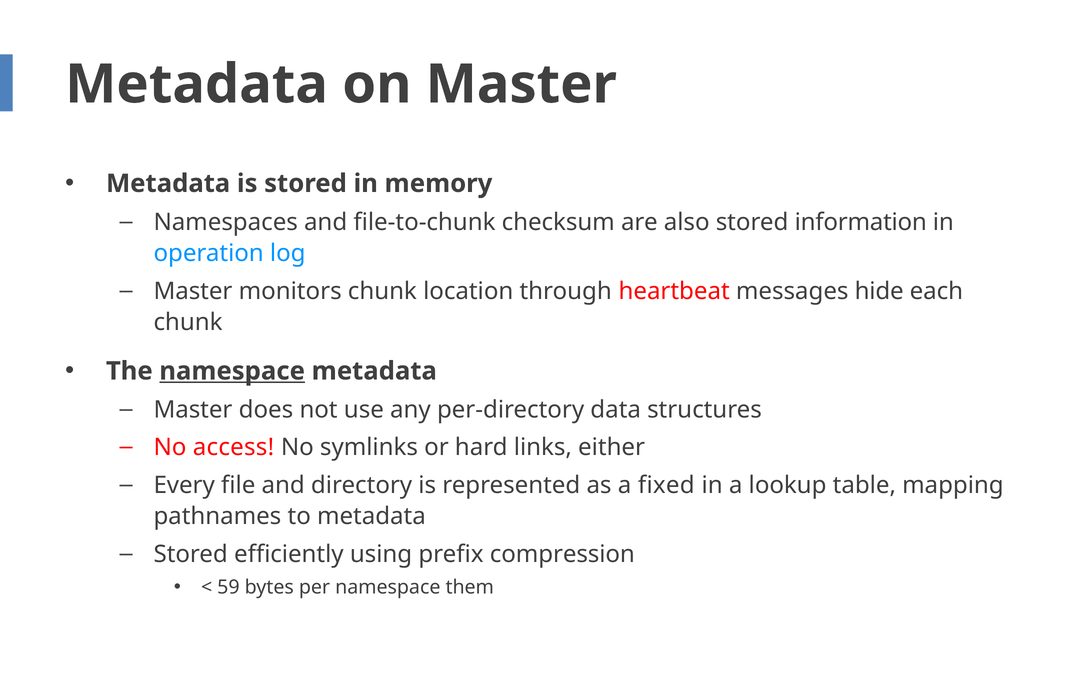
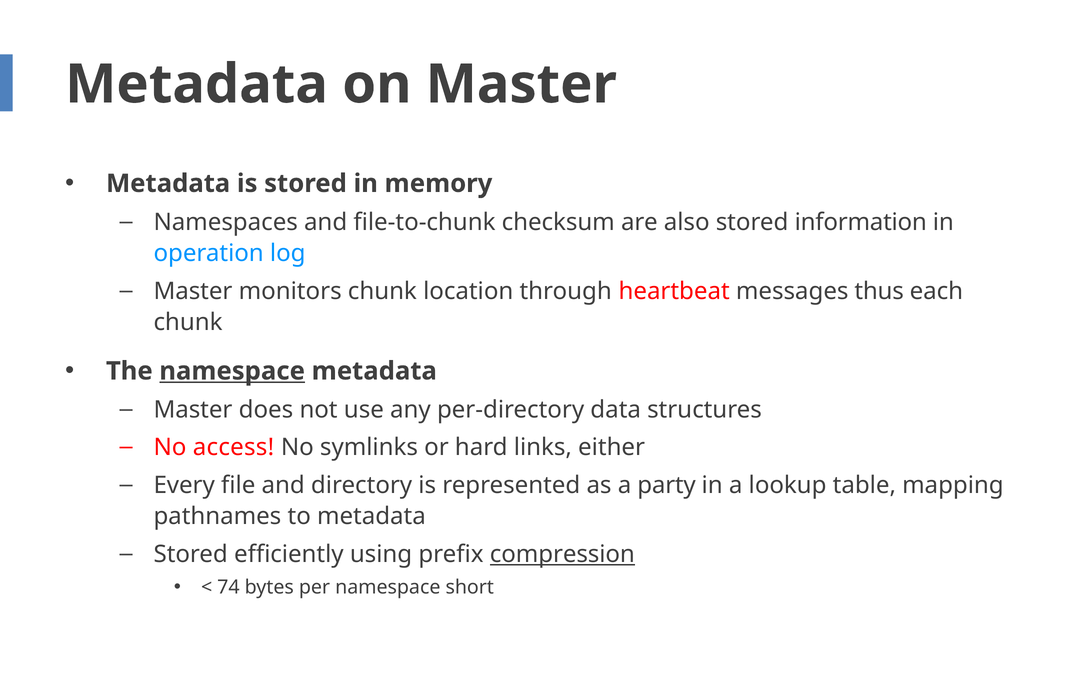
hide: hide -> thus
fixed: fixed -> party
compression underline: none -> present
59: 59 -> 74
them: them -> short
